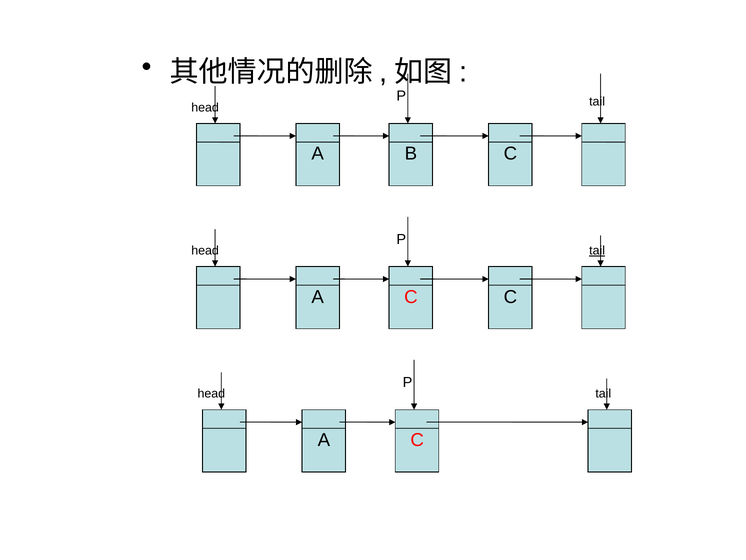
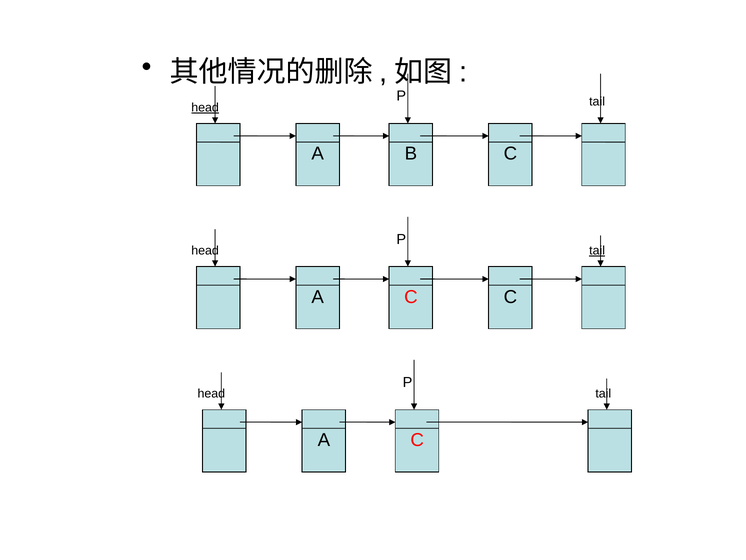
head at (205, 108) underline: none -> present
